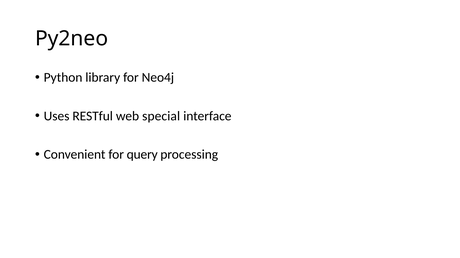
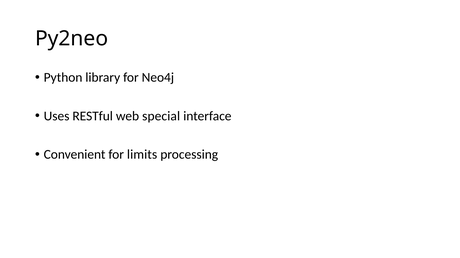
query: query -> limits
